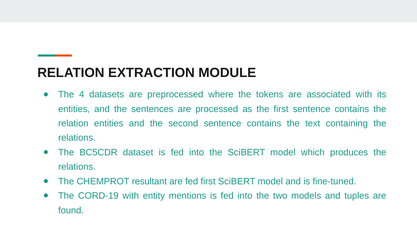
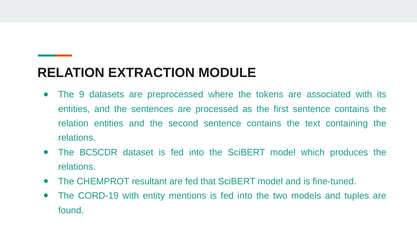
4: 4 -> 9
fed first: first -> that
